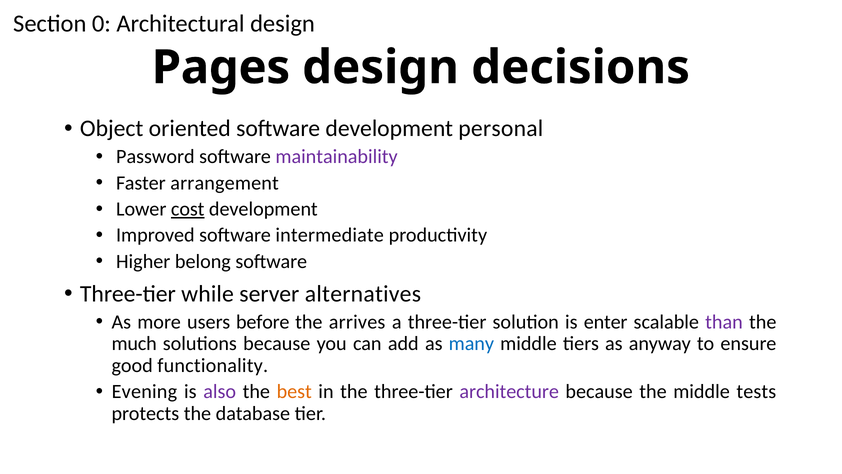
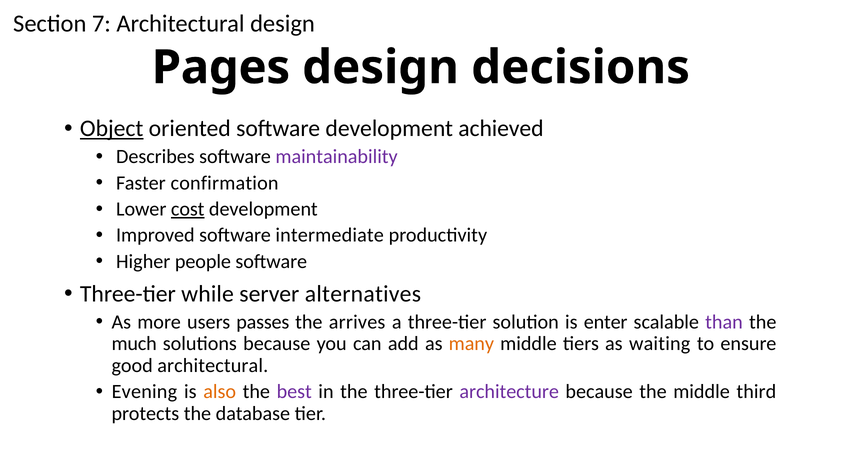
0: 0 -> 7
Object underline: none -> present
personal: personal -> achieved
Password: Password -> Describes
arrangement: arrangement -> confirmation
belong: belong -> people
before: before -> passes
many colour: blue -> orange
anyway: anyway -> waiting
good functionality: functionality -> architectural
also colour: purple -> orange
best colour: orange -> purple
tests: tests -> third
